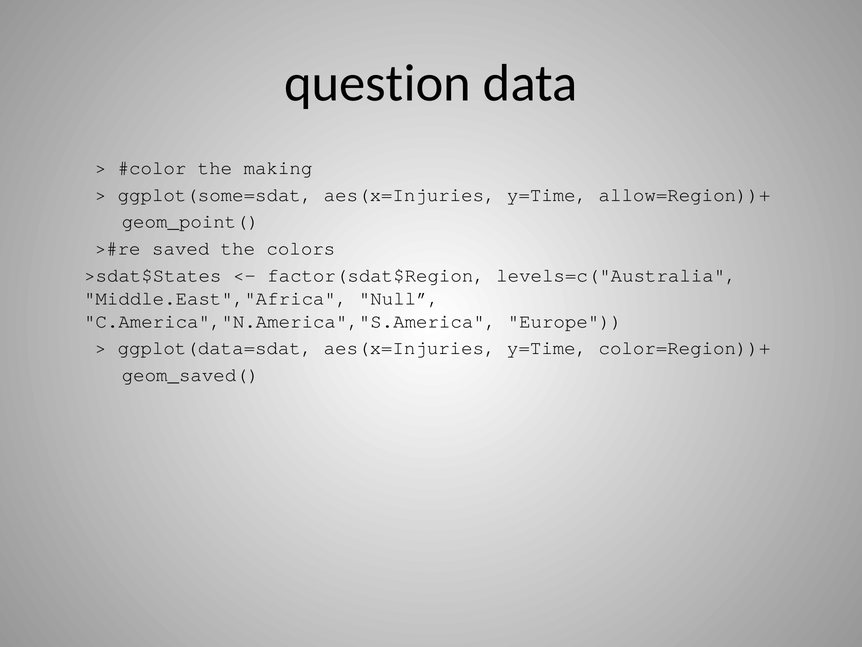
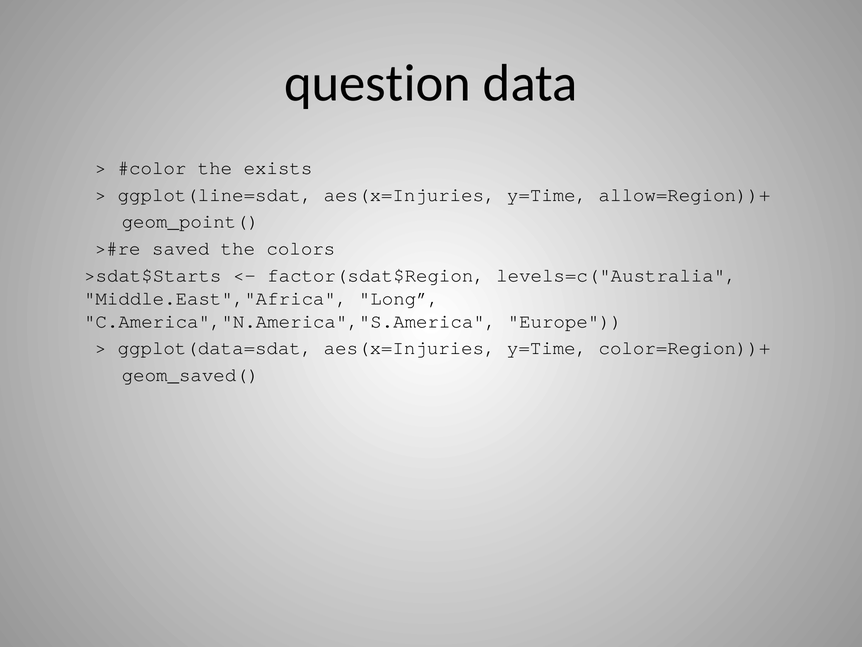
making: making -> exists
ggplot(some=sdat: ggplot(some=sdat -> ggplot(line=sdat
>sdat$States: >sdat$States -> >sdat$Starts
Null: Null -> Long
